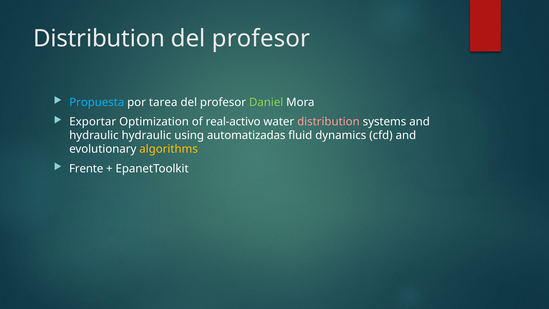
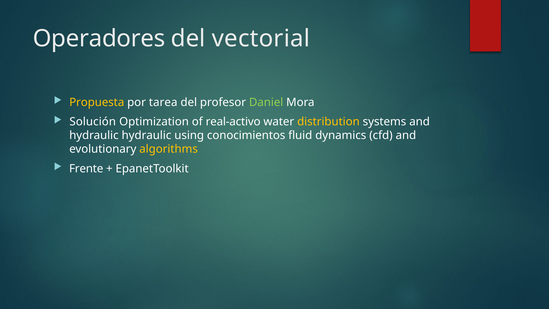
Distribution at (99, 39): Distribution -> Operadores
profesor at (261, 39): profesor -> vectorial
Propuesta colour: light blue -> yellow
Exportar: Exportar -> Solución
distribution at (328, 122) colour: pink -> yellow
automatizadas: automatizadas -> conocimientos
